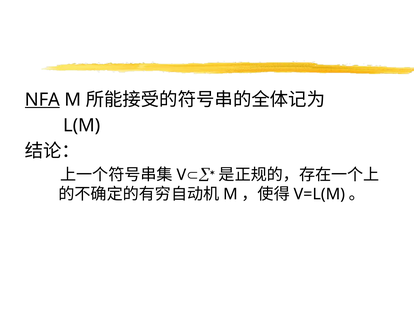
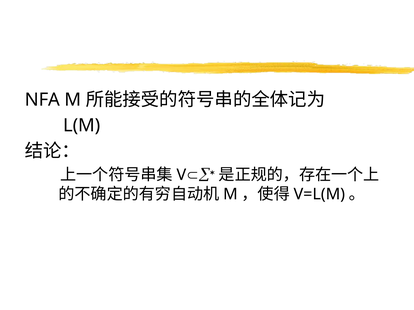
NFA underline: present -> none
